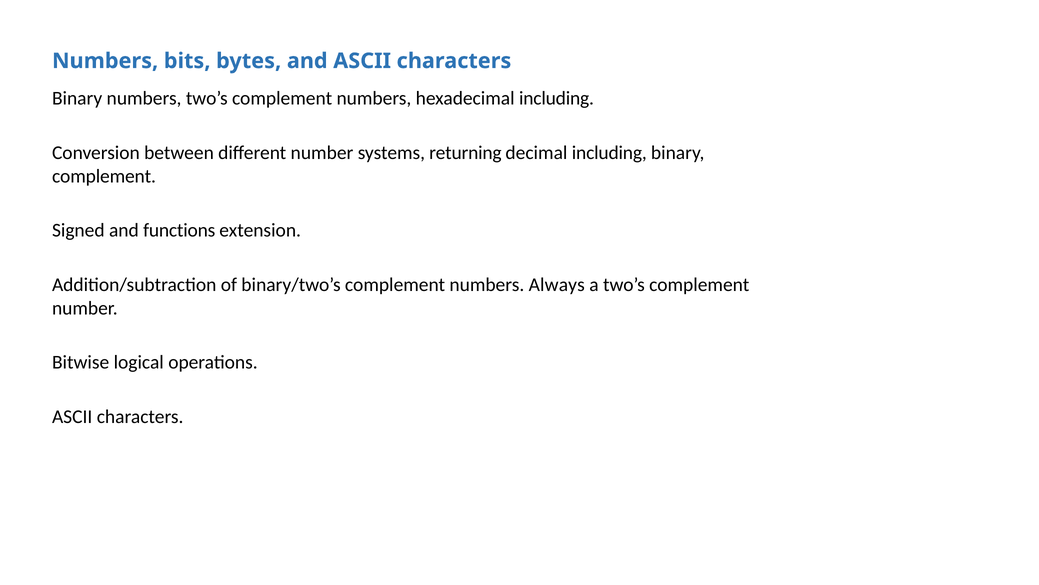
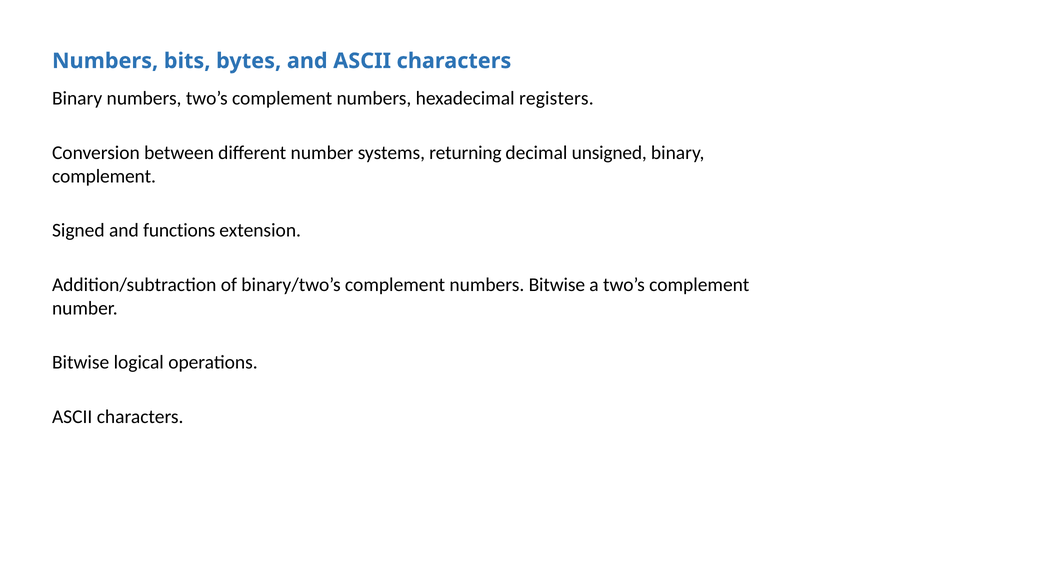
hexadecimal including: including -> registers
decimal including: including -> unsigned
numbers Always: Always -> Bitwise
